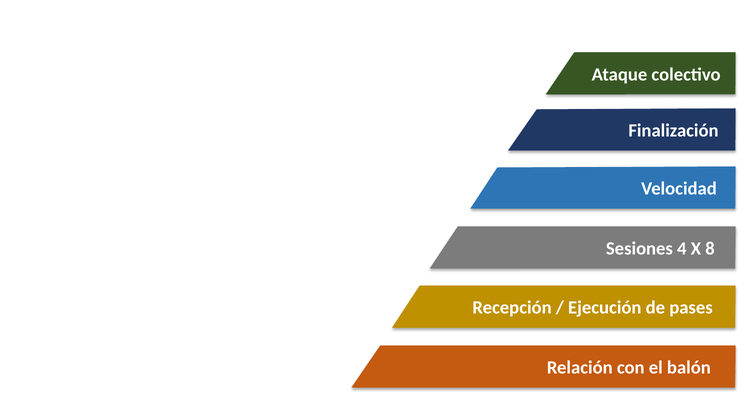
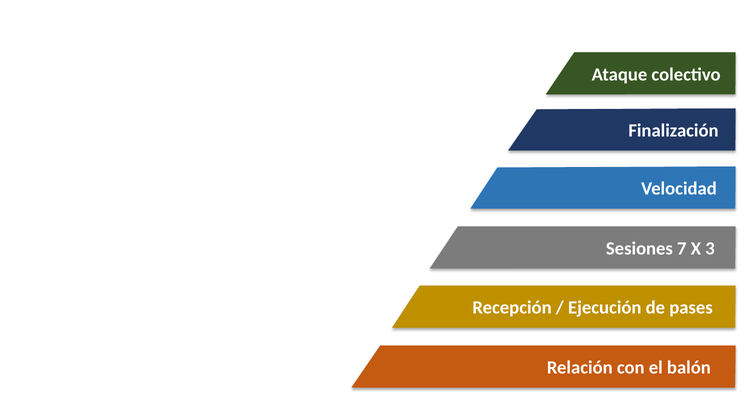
4: 4 -> 7
8: 8 -> 3
